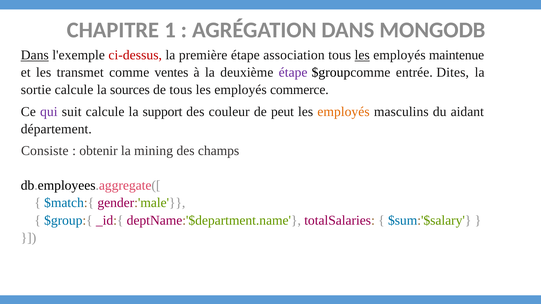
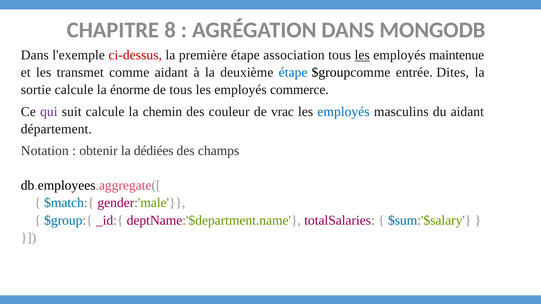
1: 1 -> 8
Dans at (35, 55) underline: present -> none
comme ventes: ventes -> aidant
étape at (293, 73) colour: purple -> blue
sources: sources -> énorme
support: support -> chemin
peut: peut -> vrac
employés at (344, 112) colour: orange -> blue
Consiste: Consiste -> Notation
mining: mining -> dédiées
